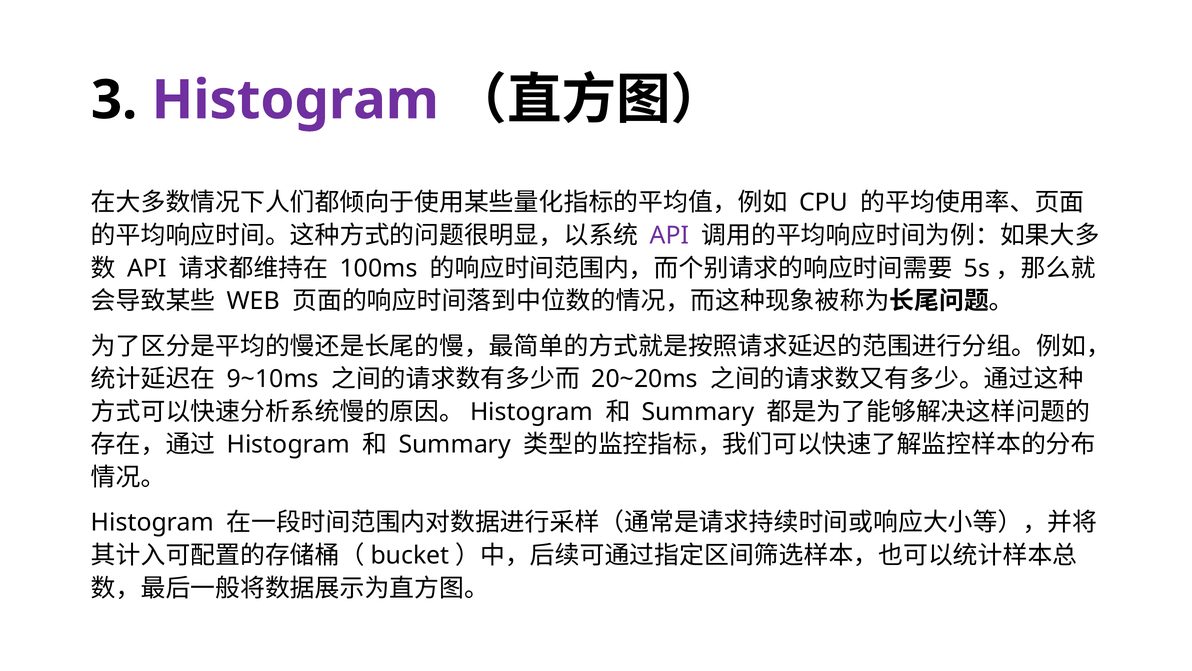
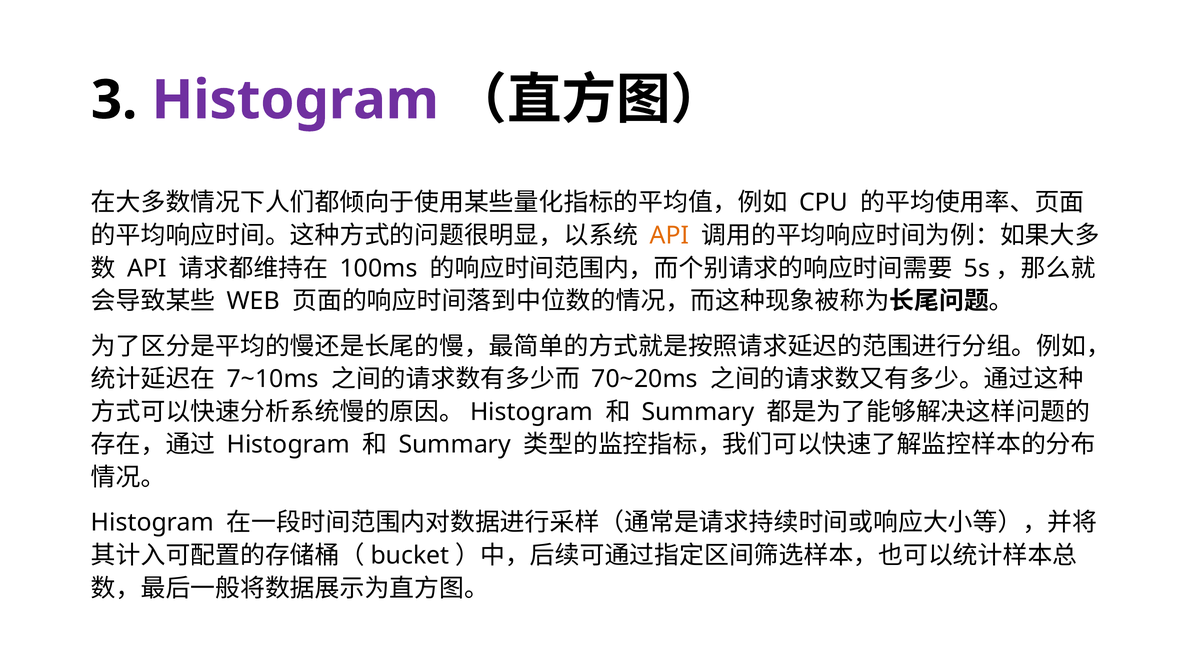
API at (669, 235) colour: purple -> orange
9~10ms: 9~10ms -> 7~10ms
20~20ms: 20~20ms -> 70~20ms
